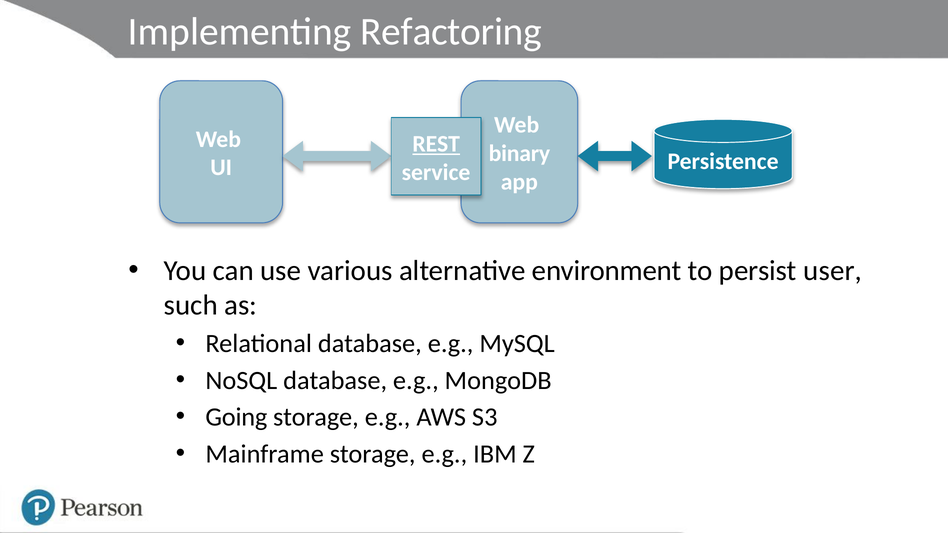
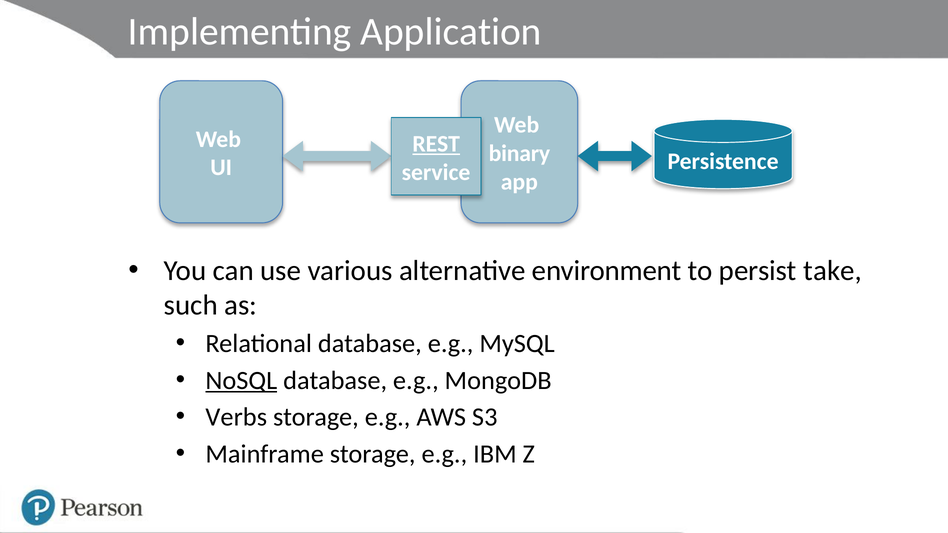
Refactoring: Refactoring -> Application
user: user -> take
NoSQL underline: none -> present
Going: Going -> Verbs
